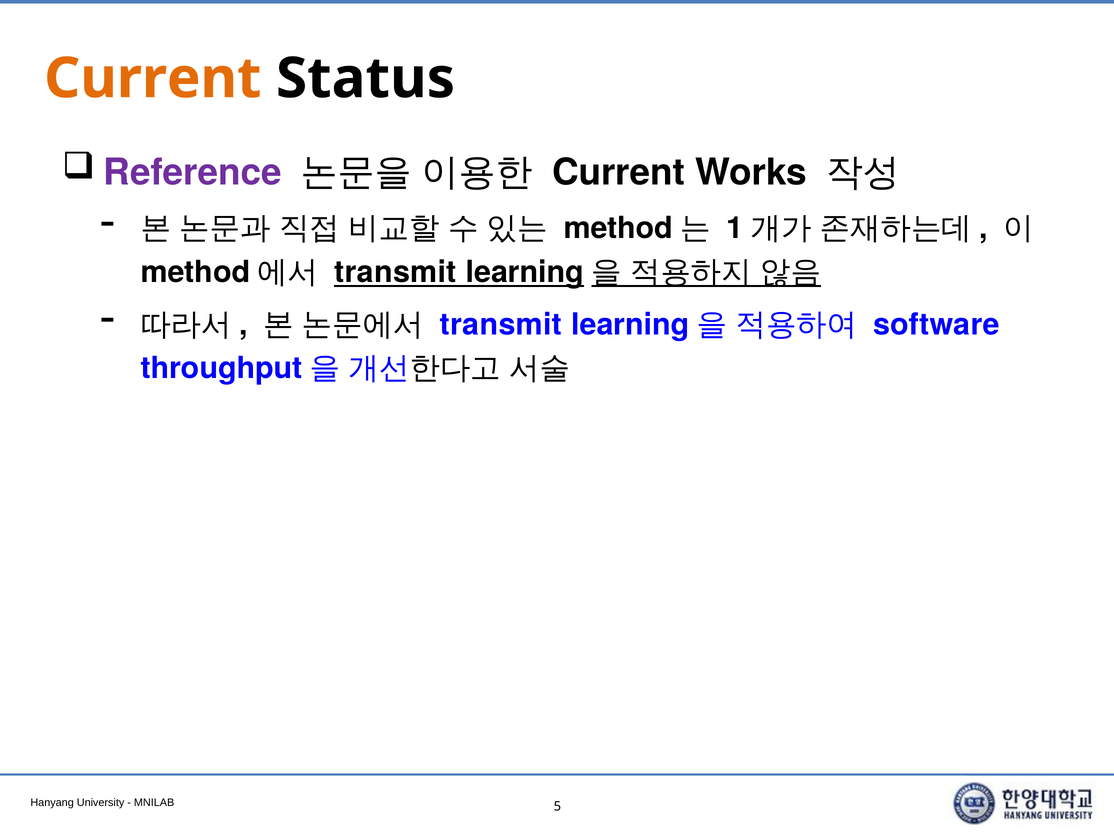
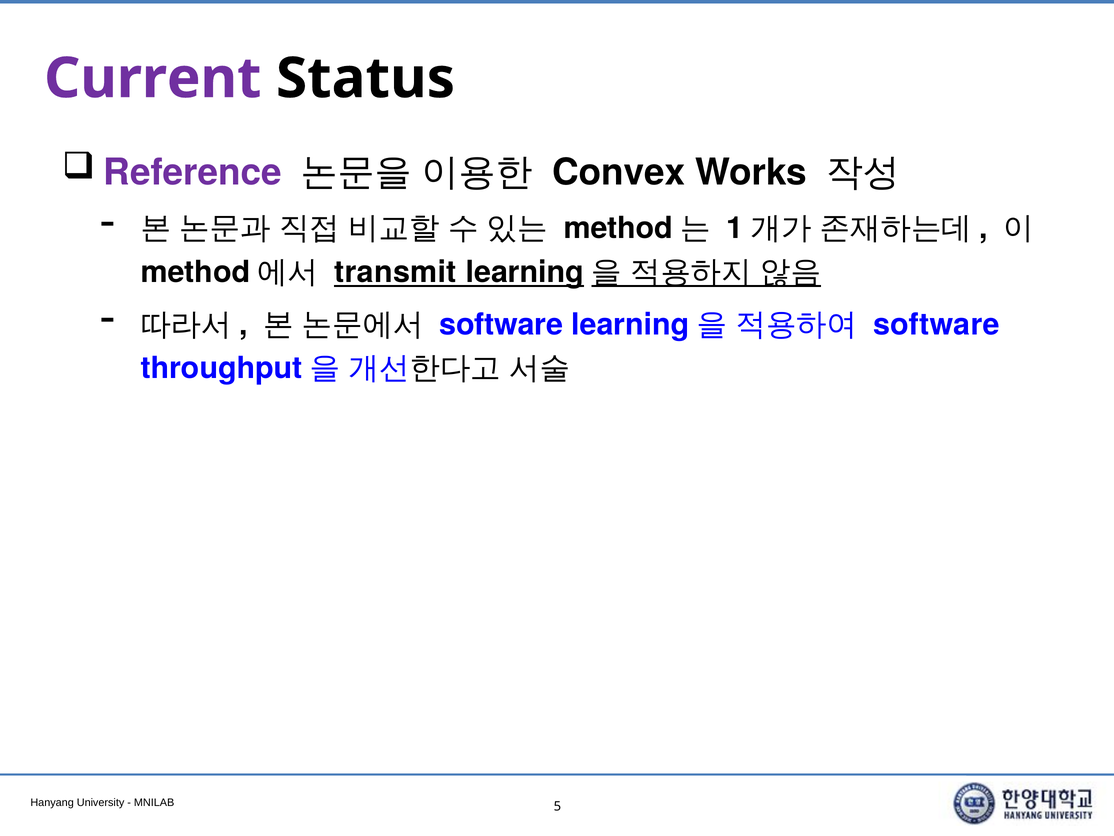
Current at (153, 78) colour: orange -> purple
Current at (619, 172): Current -> Convex
transmit at (501, 324): transmit -> software
